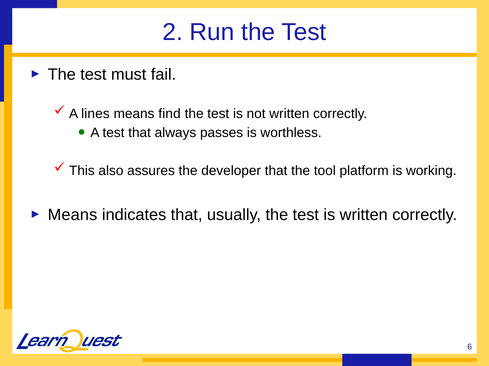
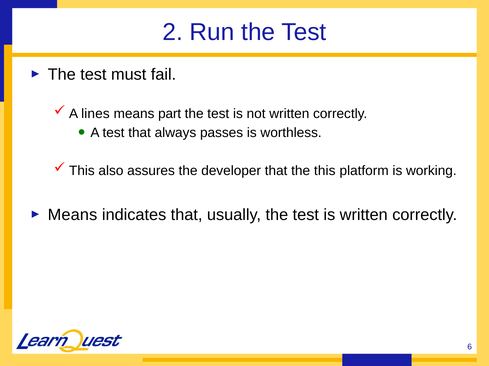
find: find -> part
tool: tool -> this
